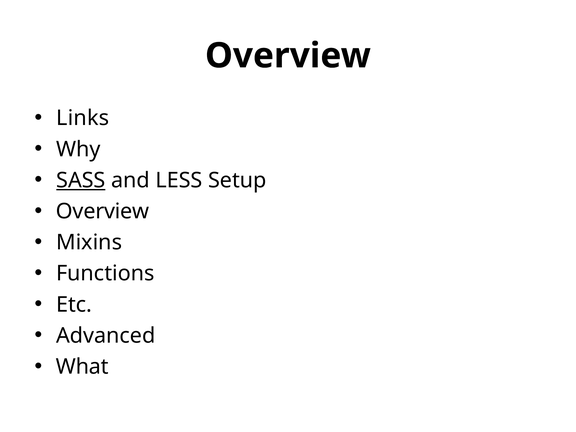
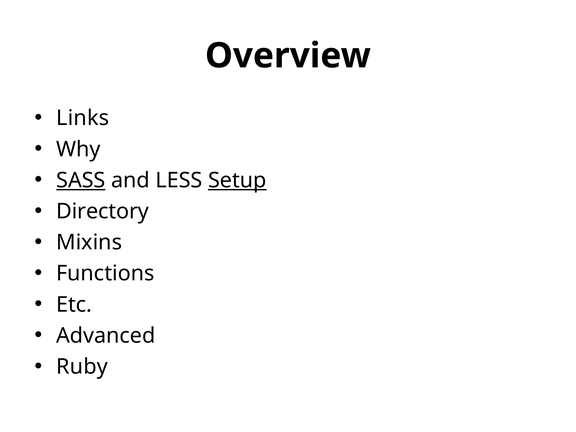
Setup underline: none -> present
Overview at (103, 211): Overview -> Directory
What: What -> Ruby
